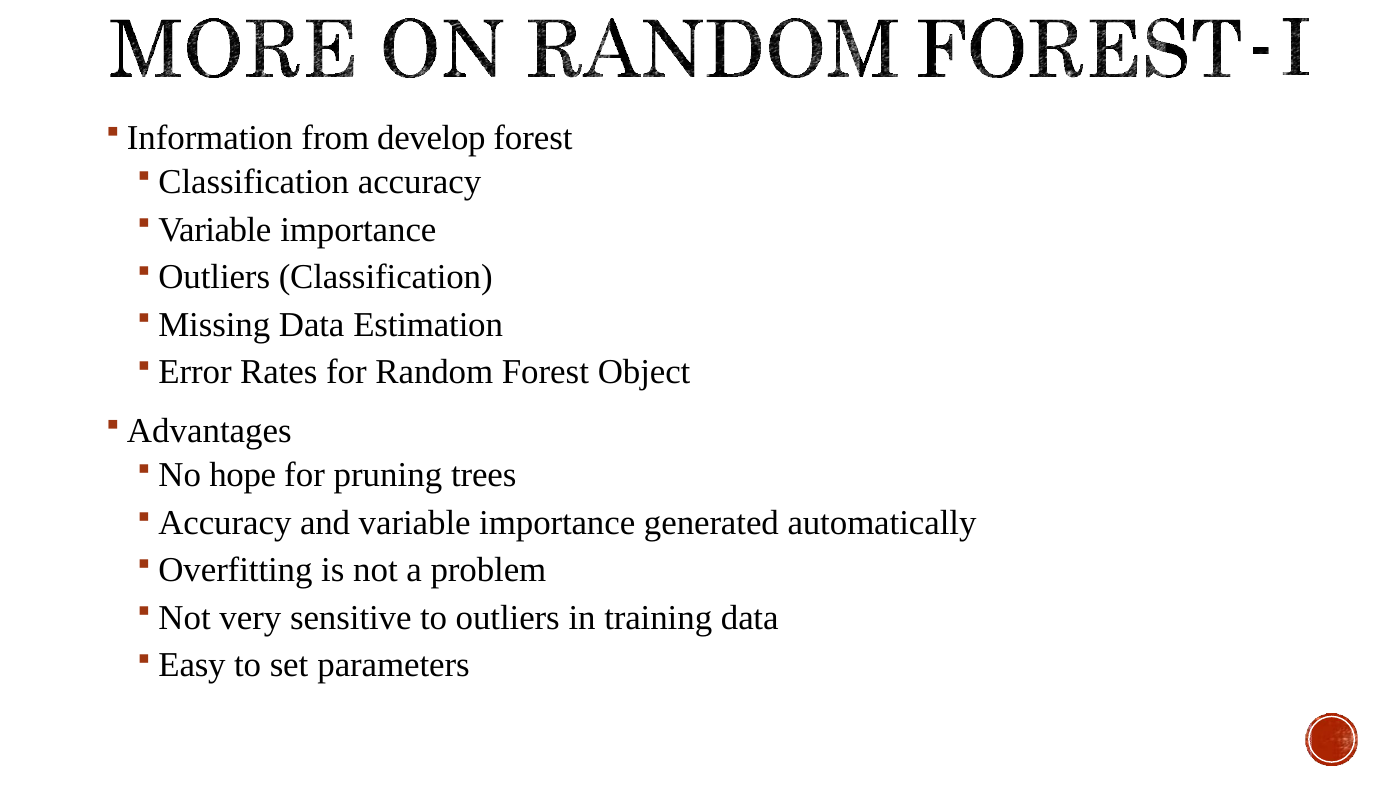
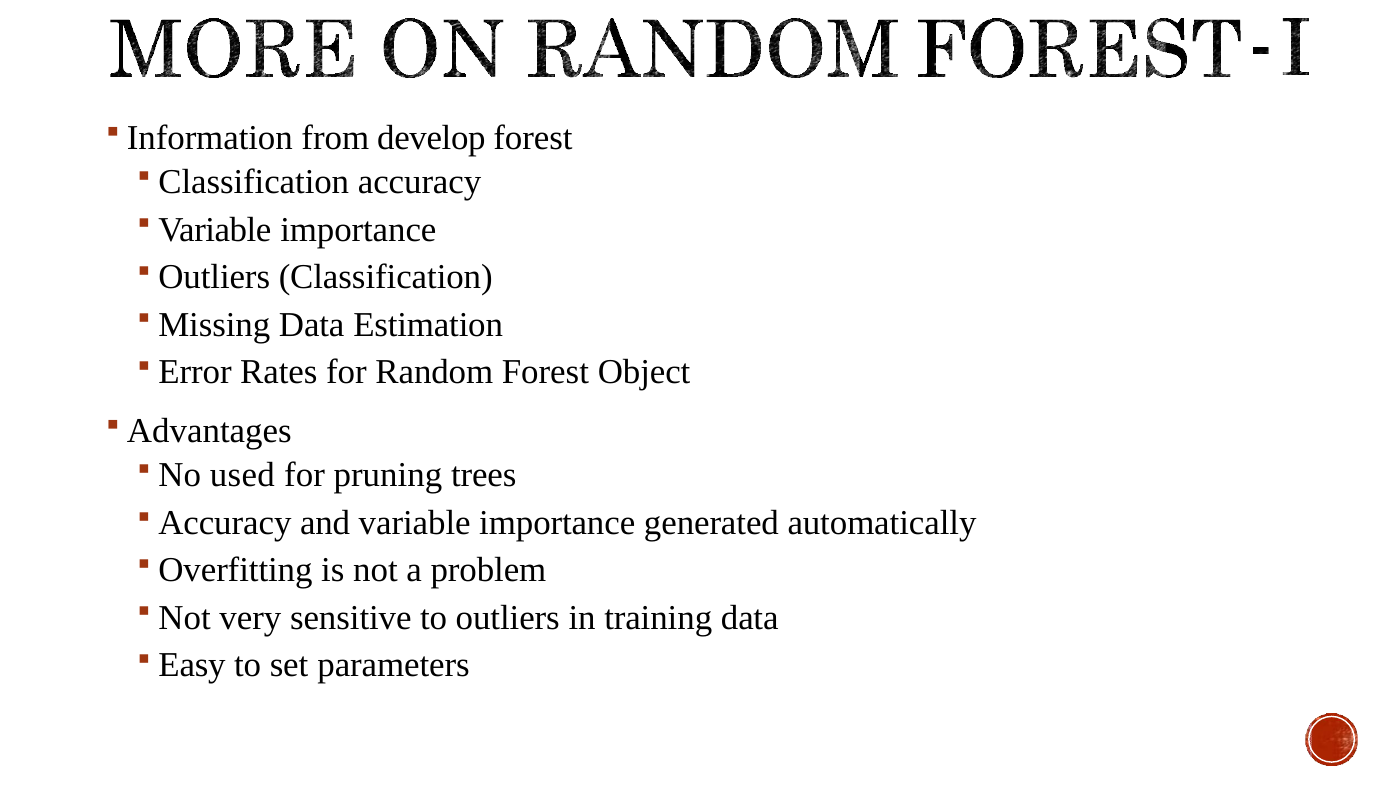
hope: hope -> used
